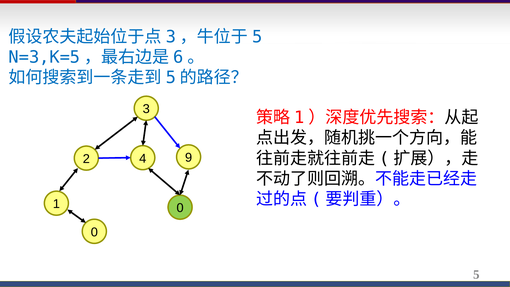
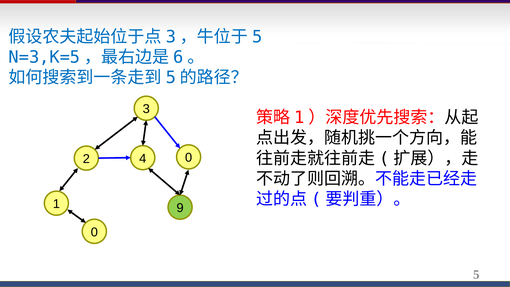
4 9: 9 -> 0
1 0: 0 -> 9
